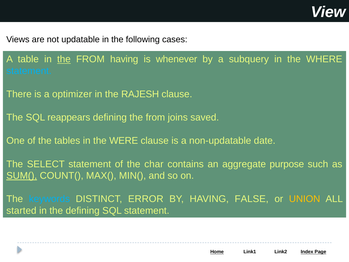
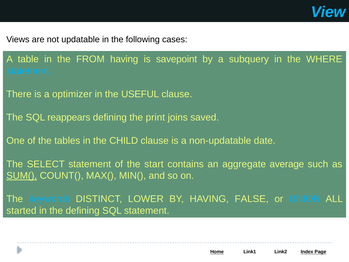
View colour: white -> light blue
the at (64, 59) underline: present -> none
whenever: whenever -> savepoint
RAJESH: RAJESH -> USEFUL
defining the from: from -> print
WERE: WERE -> CHILD
char: char -> start
purpose: purpose -> average
ERROR: ERROR -> LOWER
UNION colour: yellow -> light blue
